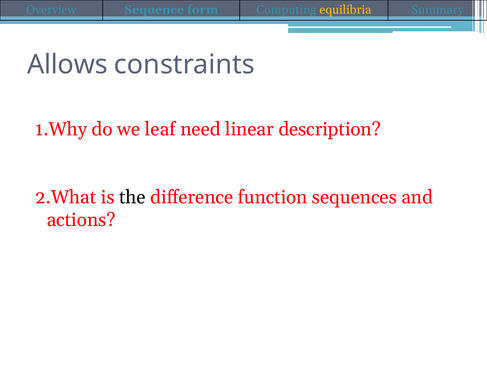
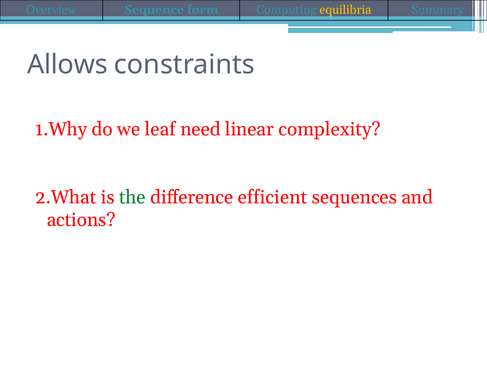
description: description -> complexity
the colour: black -> green
function: function -> efficient
